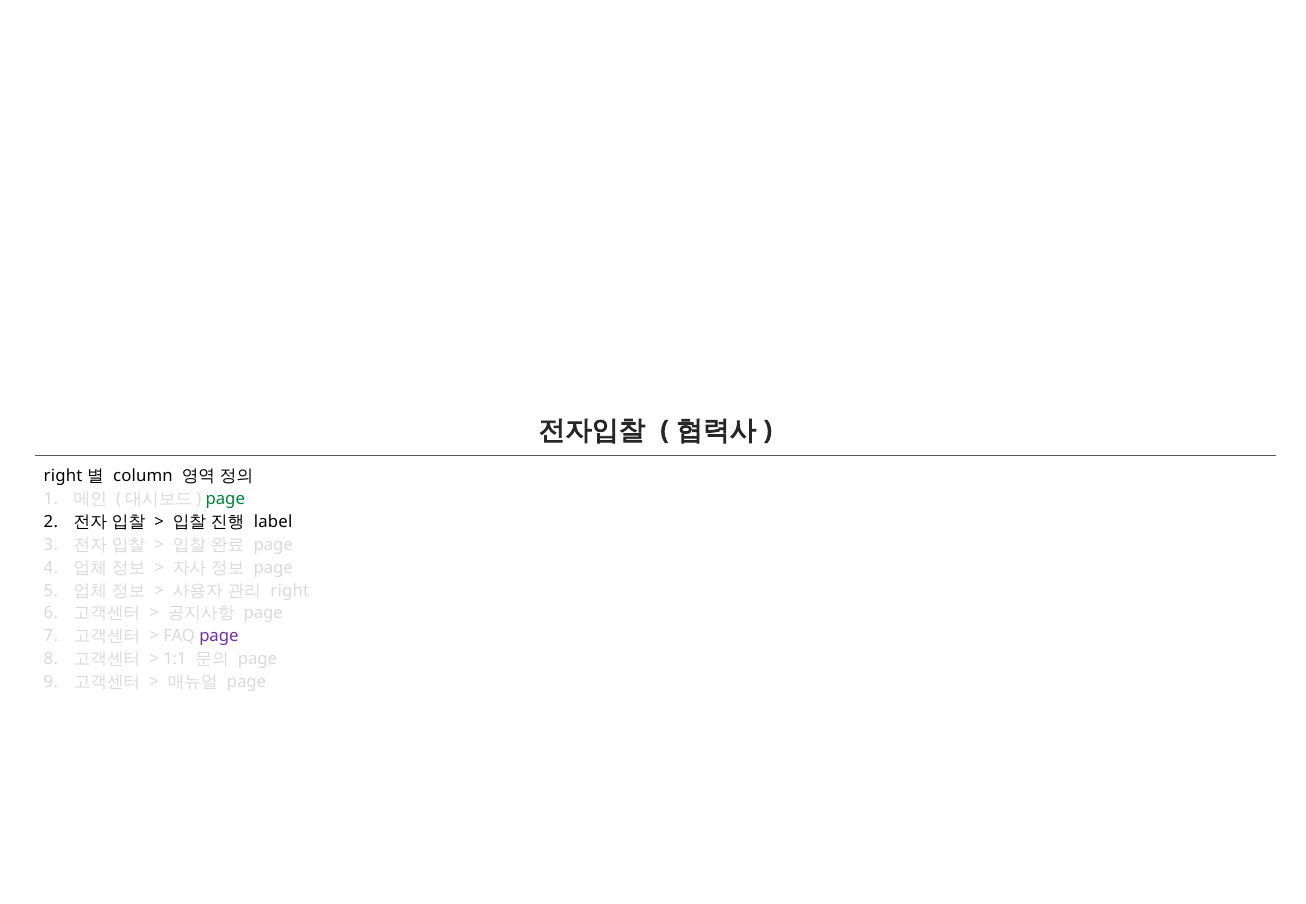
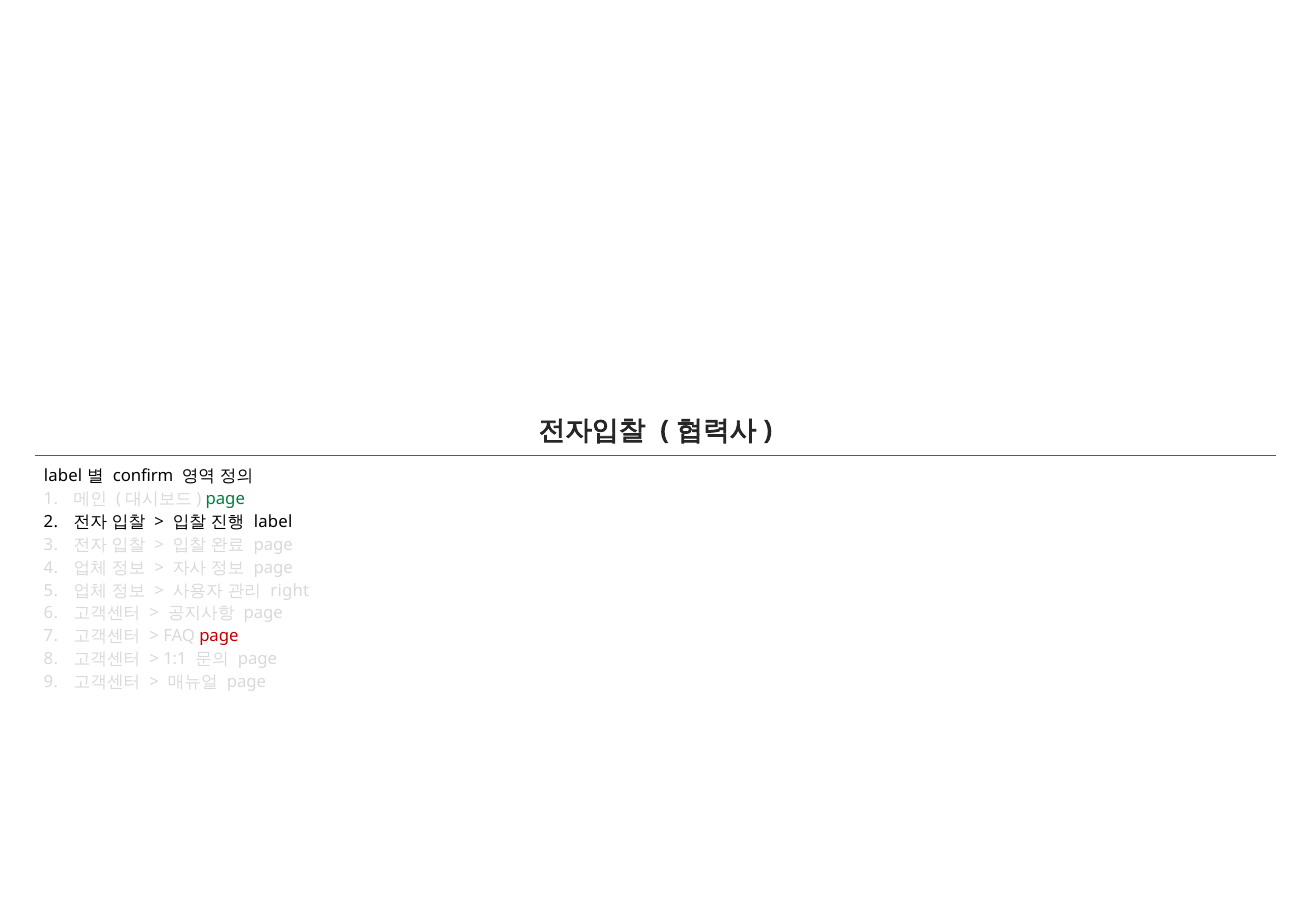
right at (63, 476): right -> label
column: column -> confirm
page at (219, 636) colour: purple -> red
